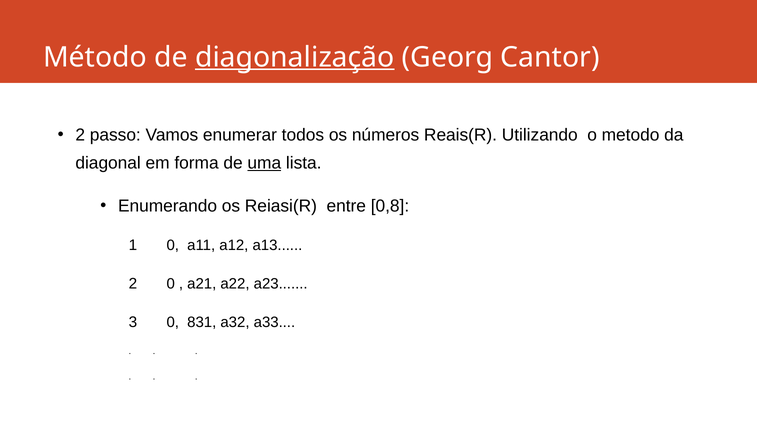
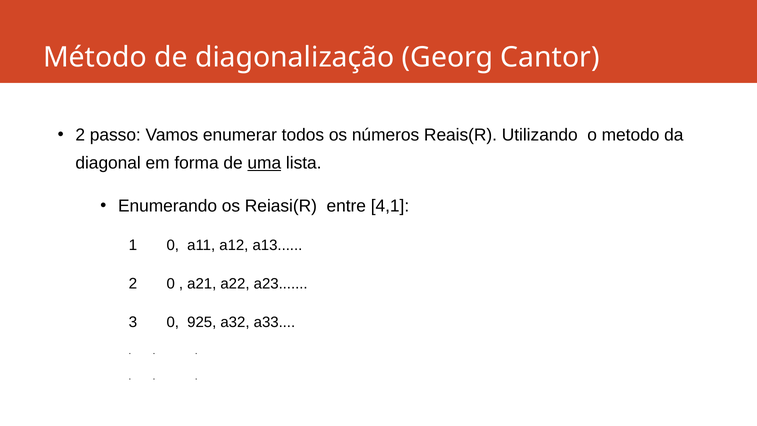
diagonalização underline: present -> none
0,8: 0,8 -> 4,1
831: 831 -> 925
